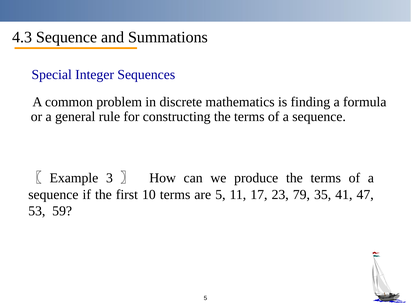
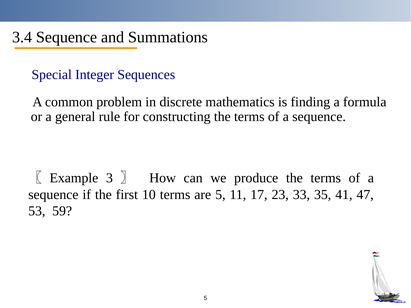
4.3: 4.3 -> 3.4
79: 79 -> 33
